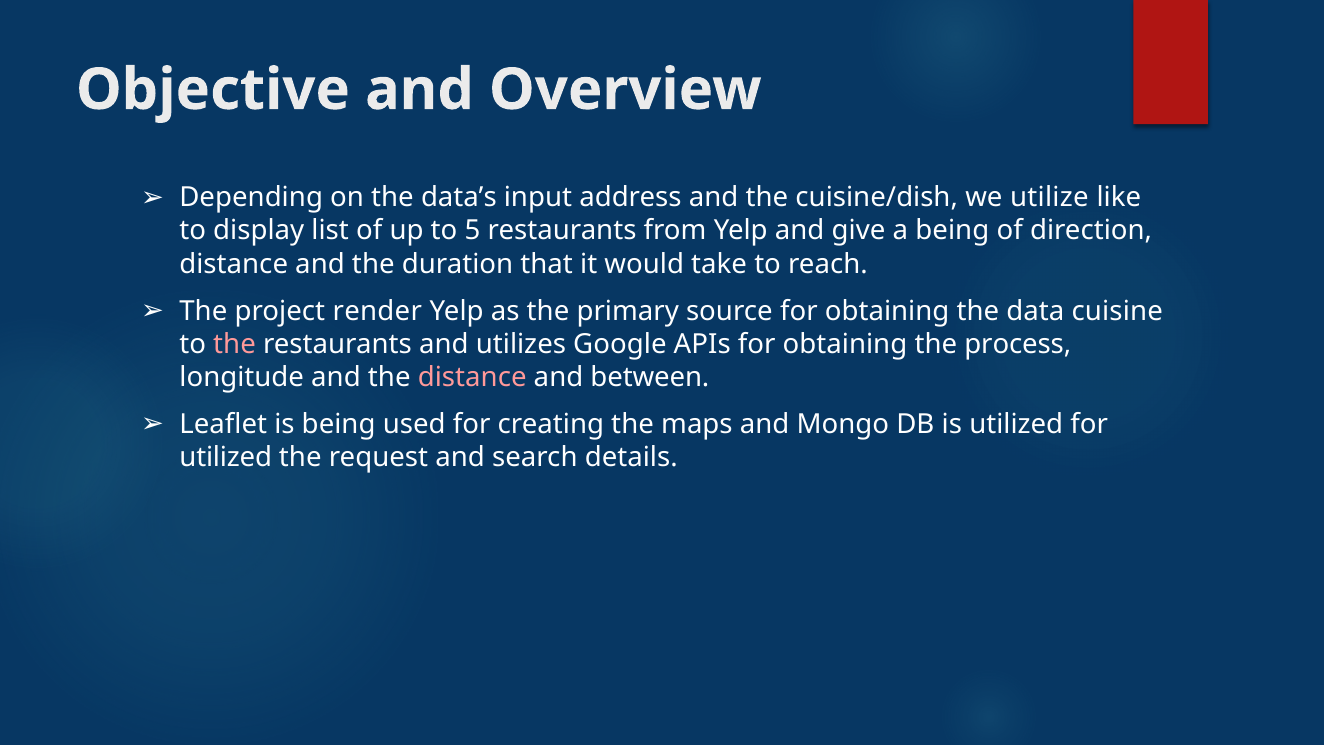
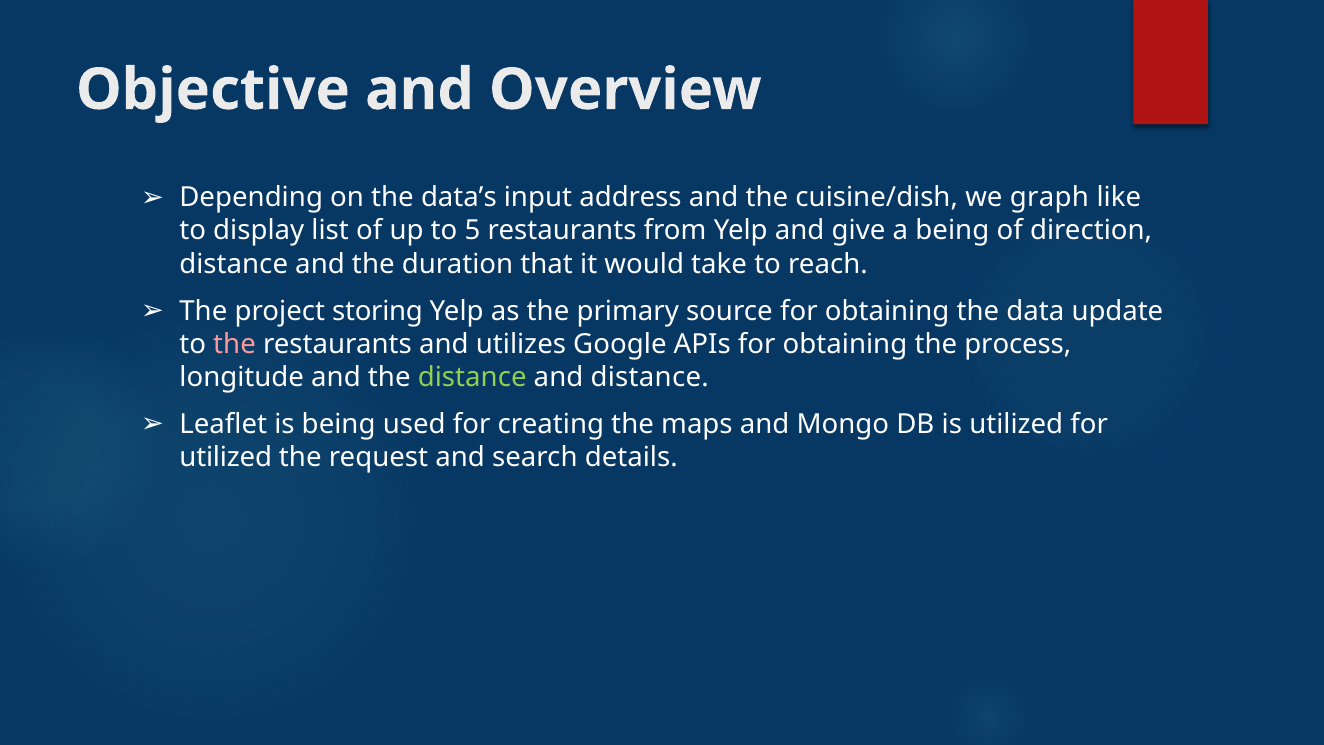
utilize: utilize -> graph
render: render -> storing
cuisine: cuisine -> update
distance at (472, 377) colour: pink -> light green
and between: between -> distance
